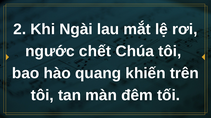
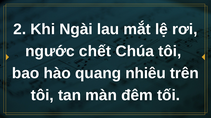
khiến: khiến -> nhiêu
